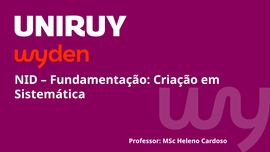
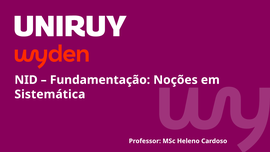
Criação: Criação -> Noções
